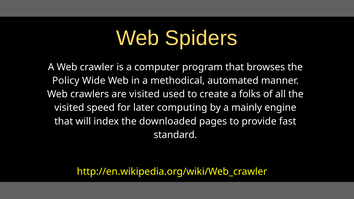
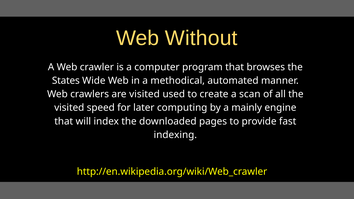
Spiders: Spiders -> Without
Policy: Policy -> States
folks: folks -> scan
standard: standard -> indexing
